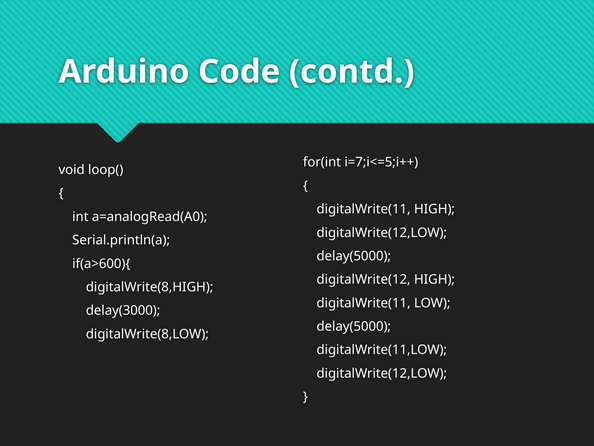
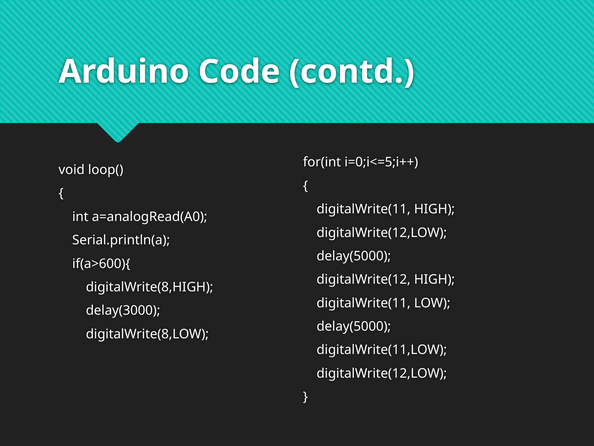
i=7;i<=5;i++: i=7;i<=5;i++ -> i=0;i<=5;i++
